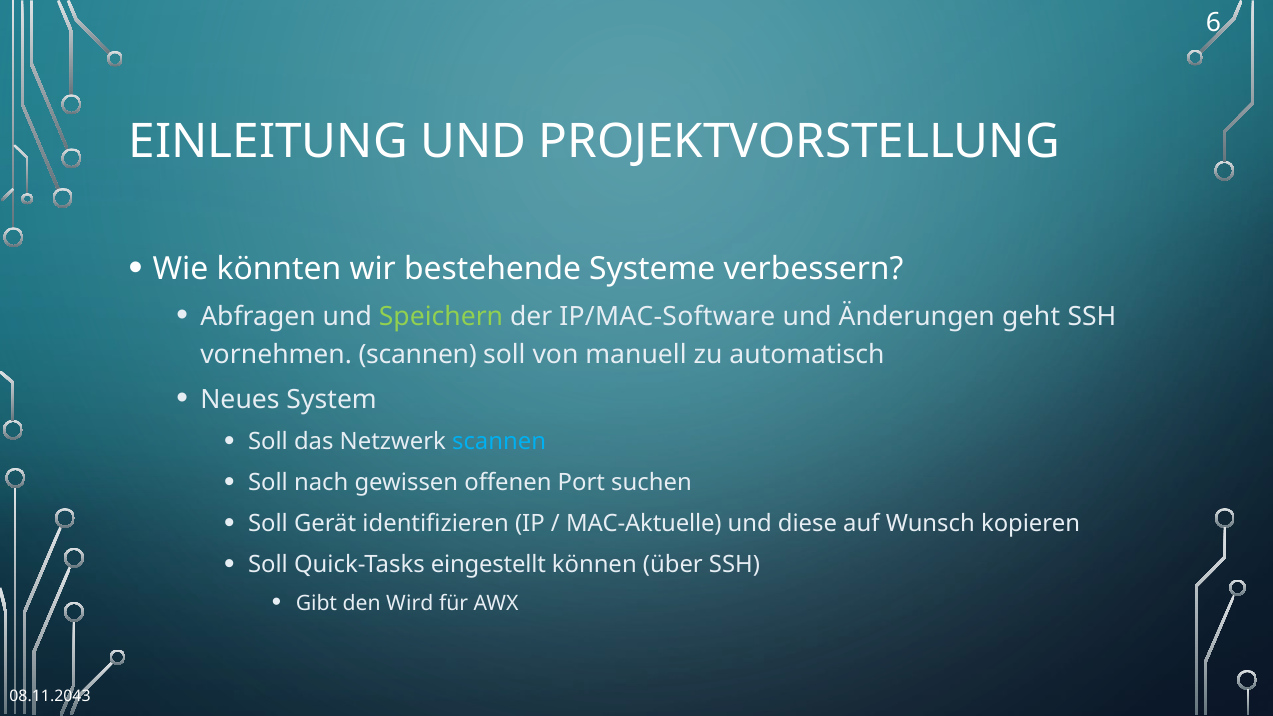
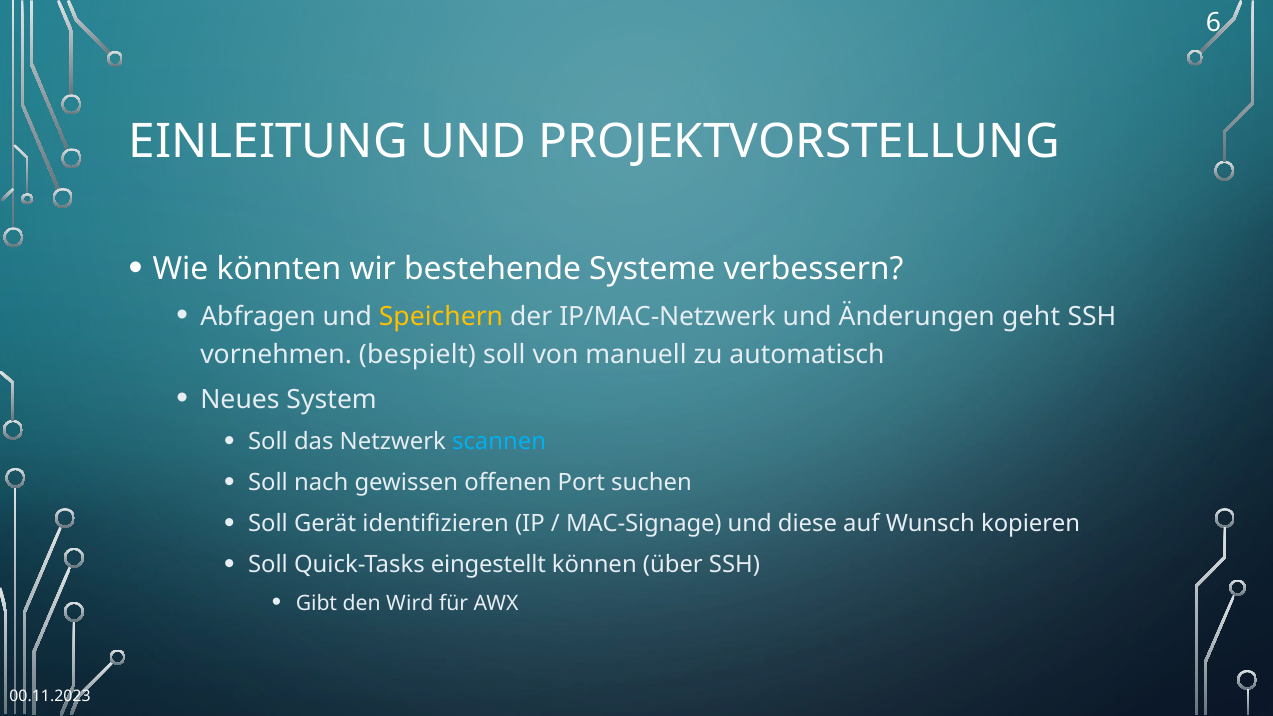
Speichern colour: light green -> yellow
IP/MAC-Software: IP/MAC-Software -> IP/MAC-Netzwerk
vornehmen scannen: scannen -> bespielt
MAC-Aktuelle: MAC-Aktuelle -> MAC-Signage
08.11.2043: 08.11.2043 -> 00.11.2023
